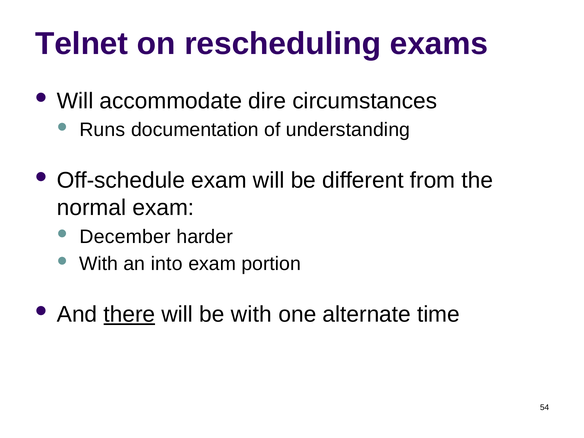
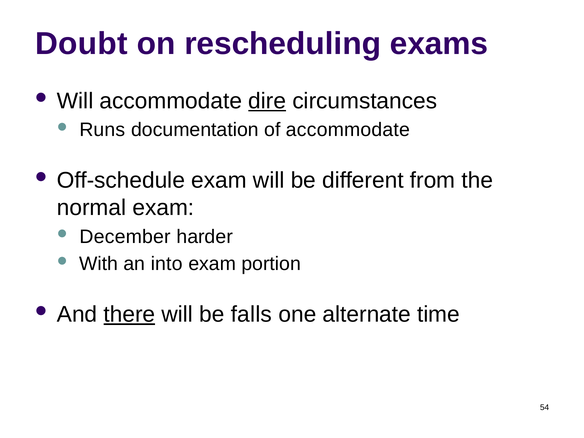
Telnet: Telnet -> Doubt
dire underline: none -> present
of understanding: understanding -> accommodate
be with: with -> falls
